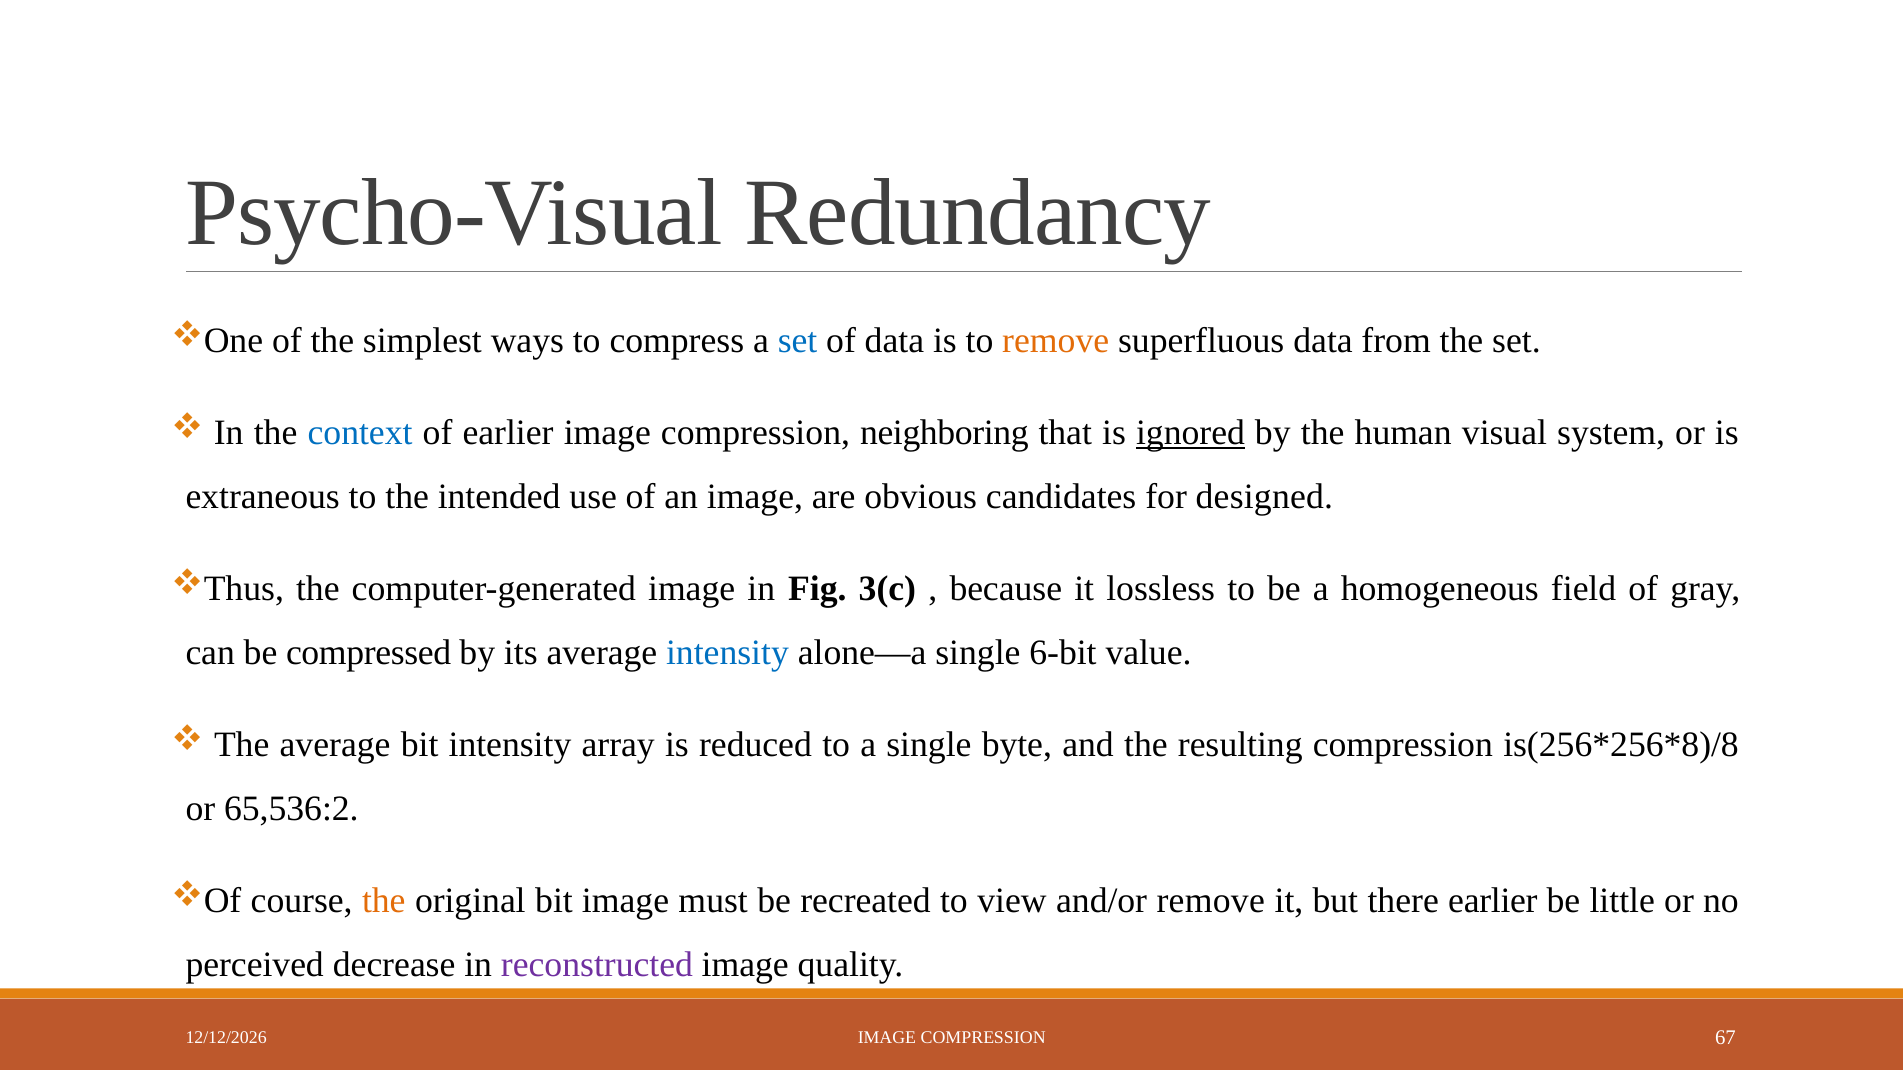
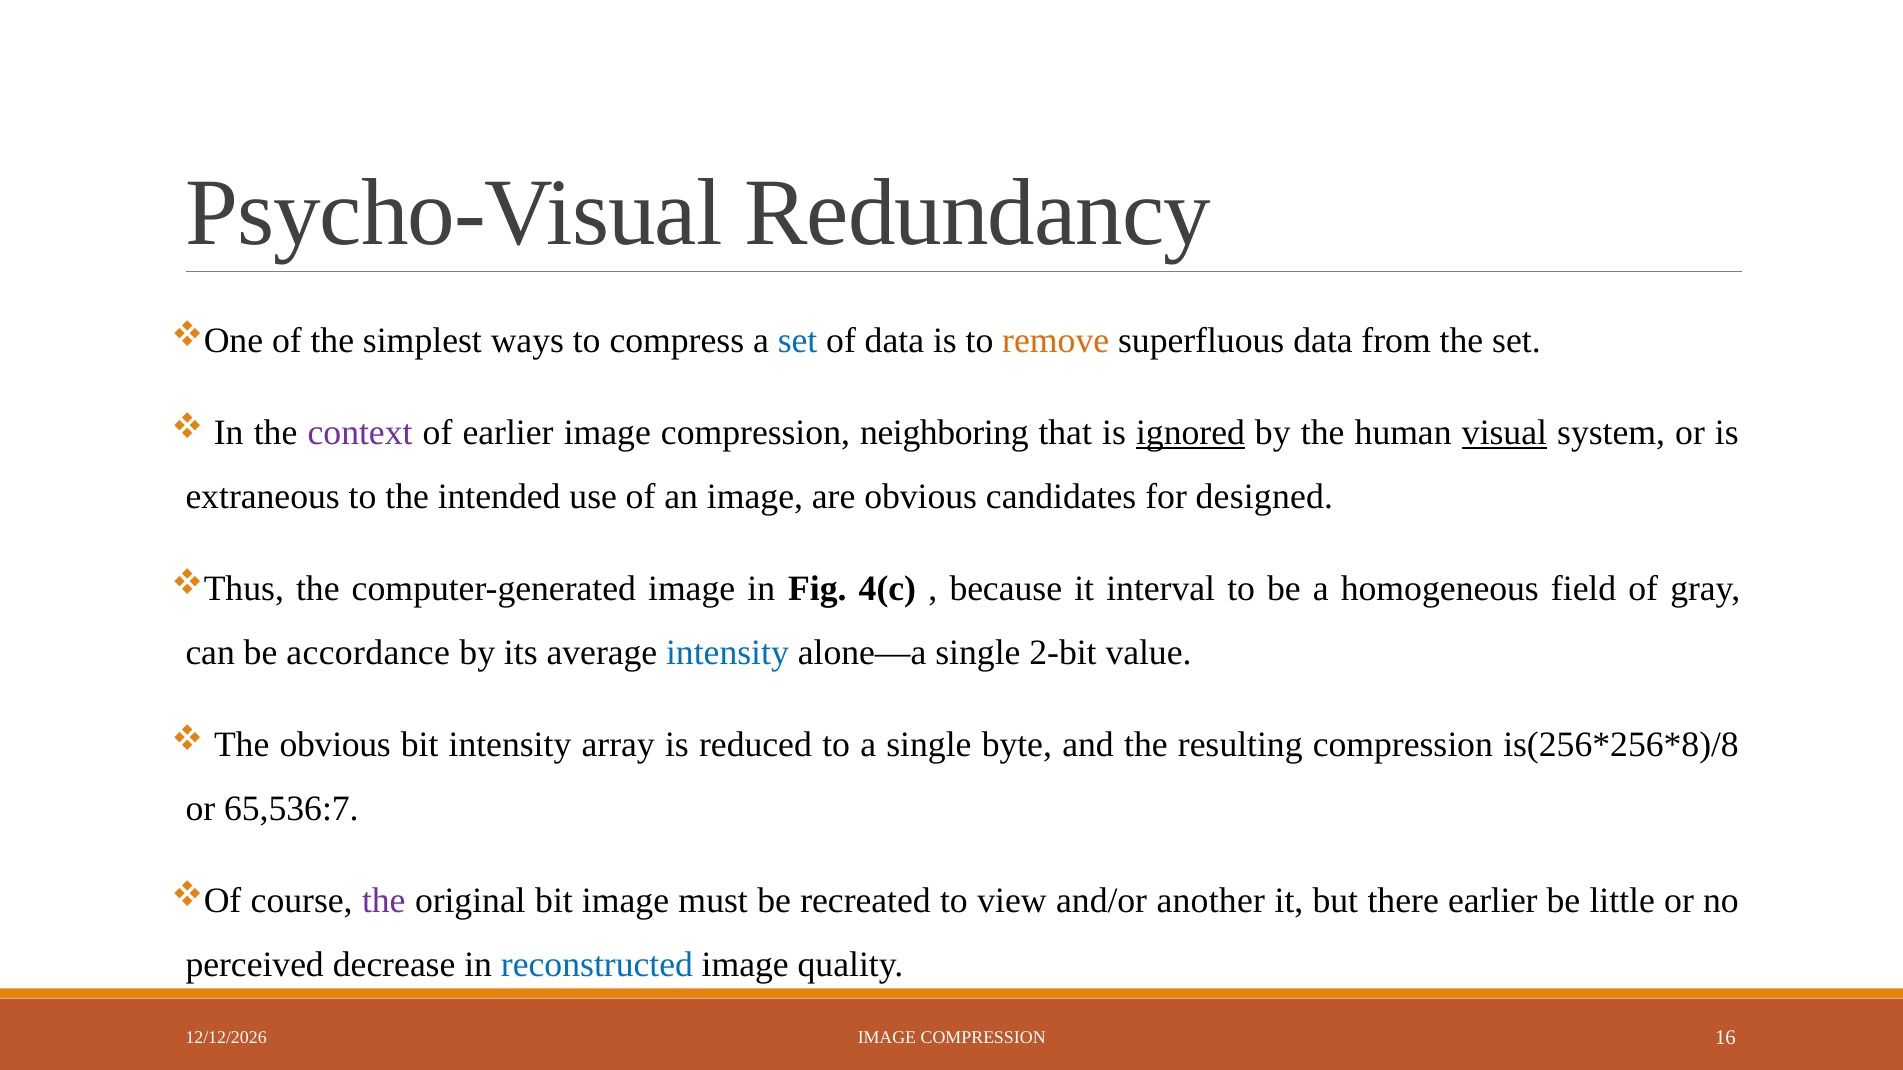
context colour: blue -> purple
visual underline: none -> present
3(c: 3(c -> 4(c
lossless: lossless -> interval
compressed: compressed -> accordance
6-bit: 6-bit -> 2-bit
The average: average -> obvious
65,536:2: 65,536:2 -> 65,536:7
the at (384, 901) colour: orange -> purple
and/or remove: remove -> another
reconstructed colour: purple -> blue
67: 67 -> 16
